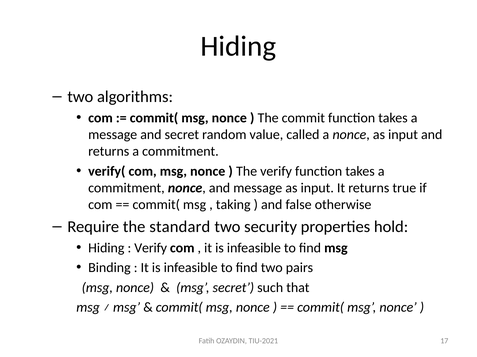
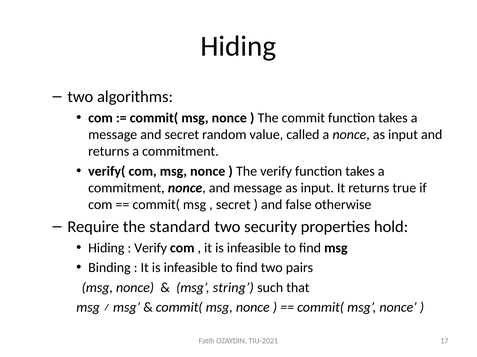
taking at (233, 205): taking -> secret
msg secret: secret -> string
